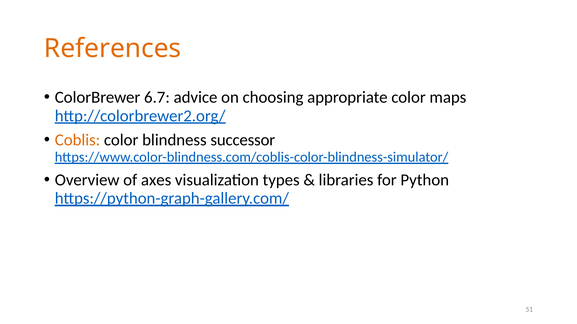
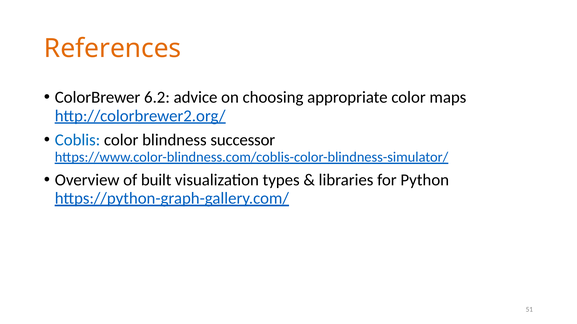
6.7: 6.7 -> 6.2
Coblis colour: orange -> blue
axes: axes -> built
